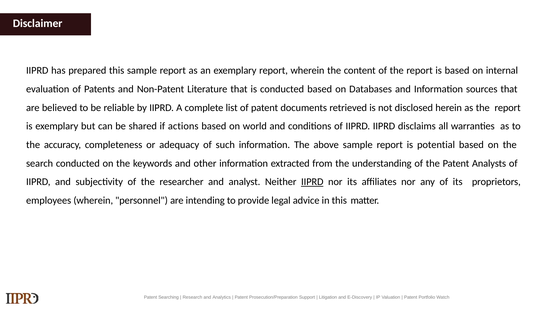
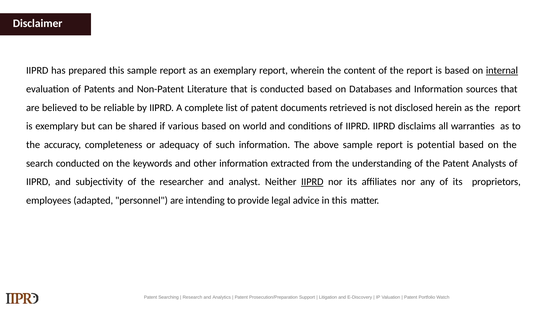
internal underline: none -> present
actions: actions -> various
employees wherein: wherein -> adapted
